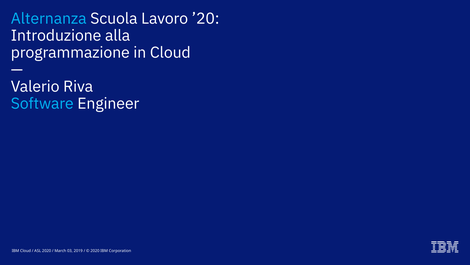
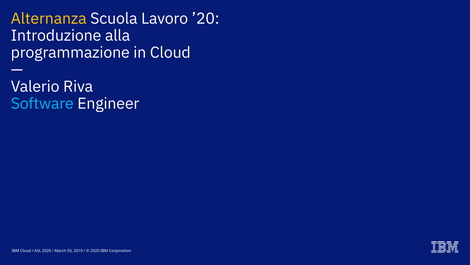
Alternanza colour: light blue -> yellow
